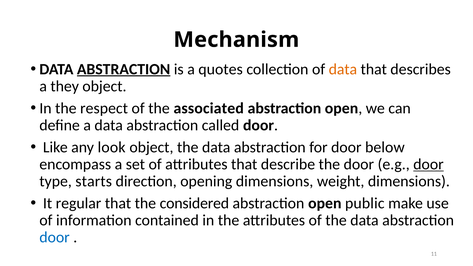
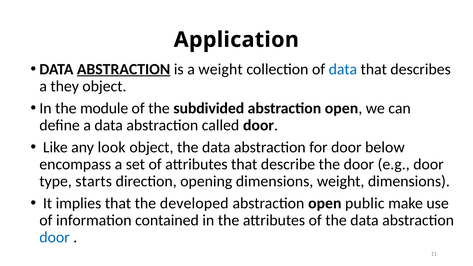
Mechanism: Mechanism -> Application
a quotes: quotes -> weight
data at (343, 69) colour: orange -> blue
respect: respect -> module
associated: associated -> subdivided
door at (428, 164) underline: present -> none
regular: regular -> implies
considered: considered -> developed
